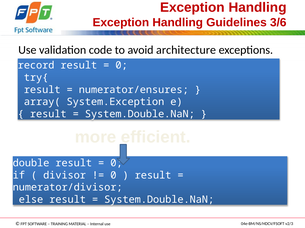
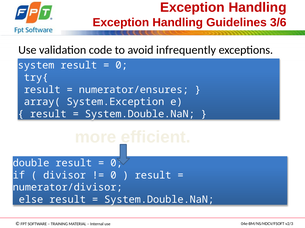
architecture: architecture -> infrequently
record: record -> system
